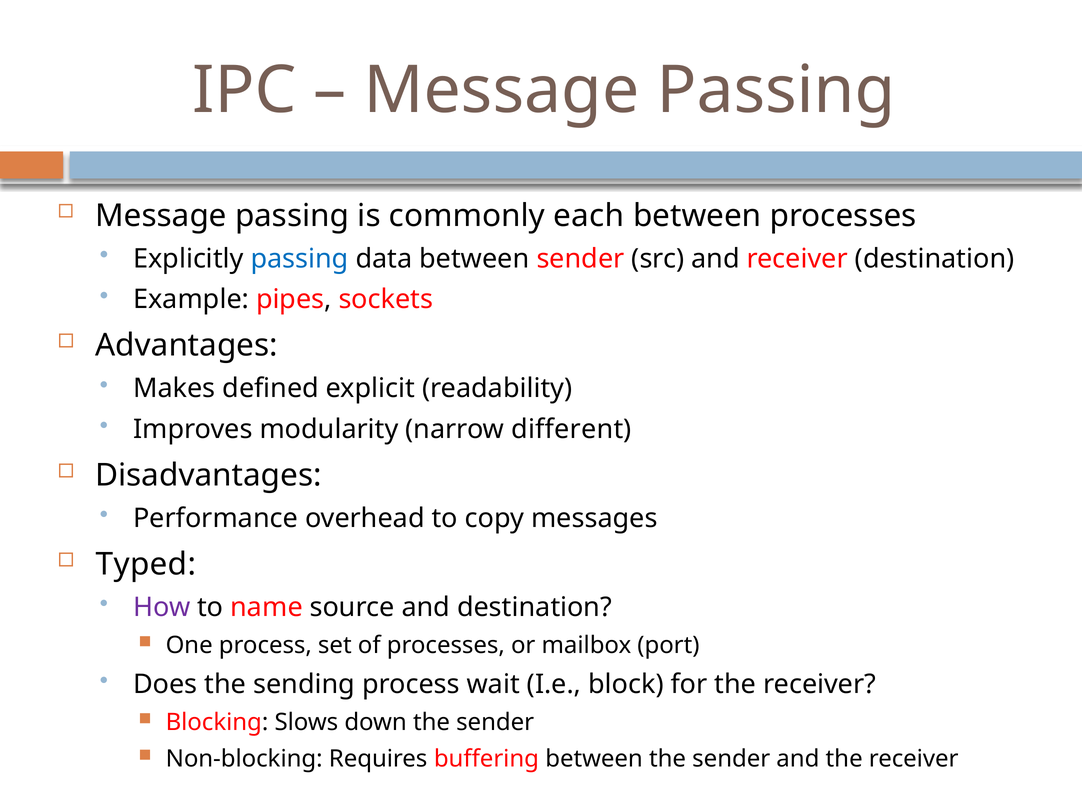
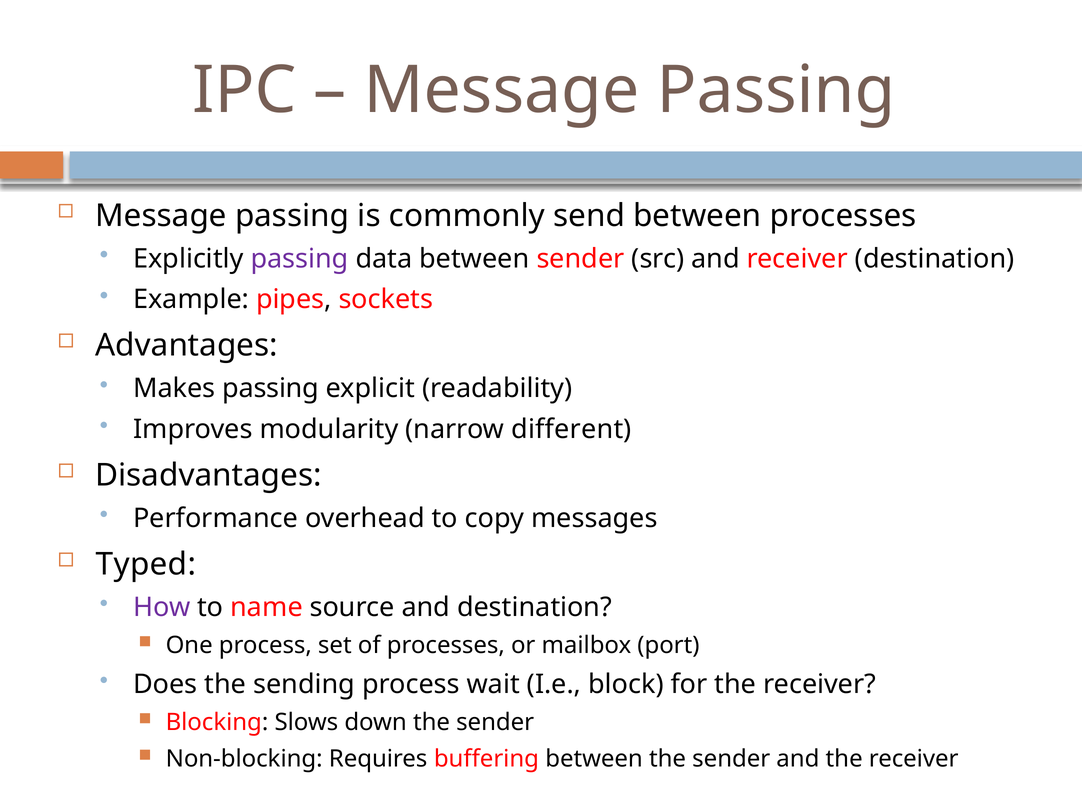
each: each -> send
passing at (299, 259) colour: blue -> purple
Makes defined: defined -> passing
